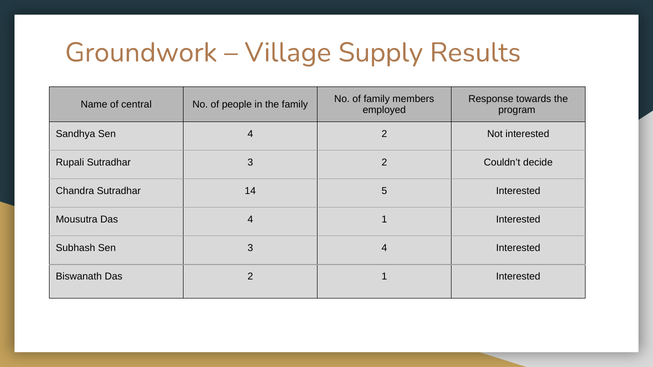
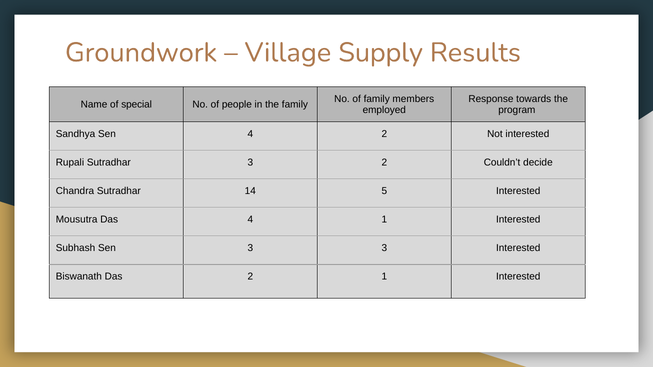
central: central -> special
3 4: 4 -> 3
